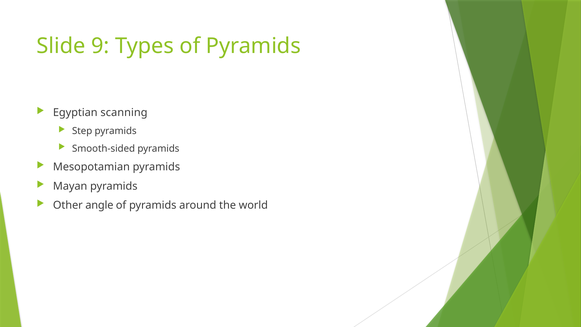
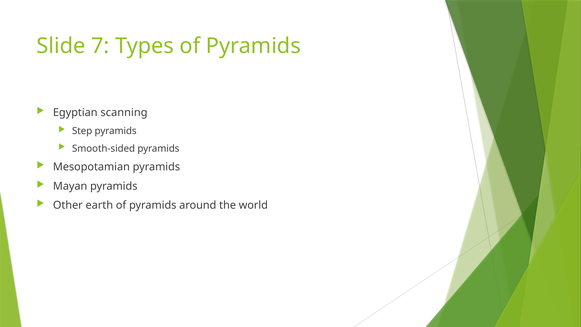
9: 9 -> 7
angle: angle -> earth
